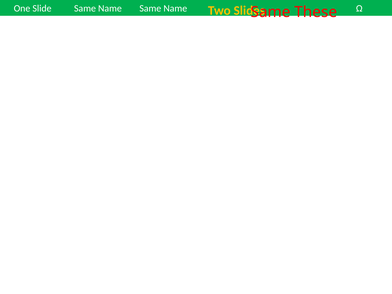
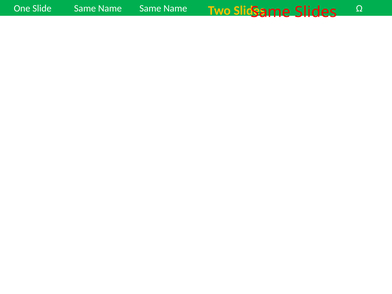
These at (316, 12): These -> Slides
